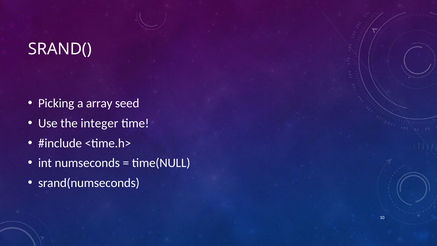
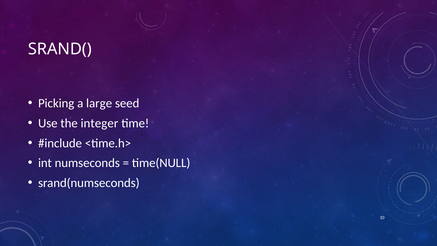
array: array -> large
